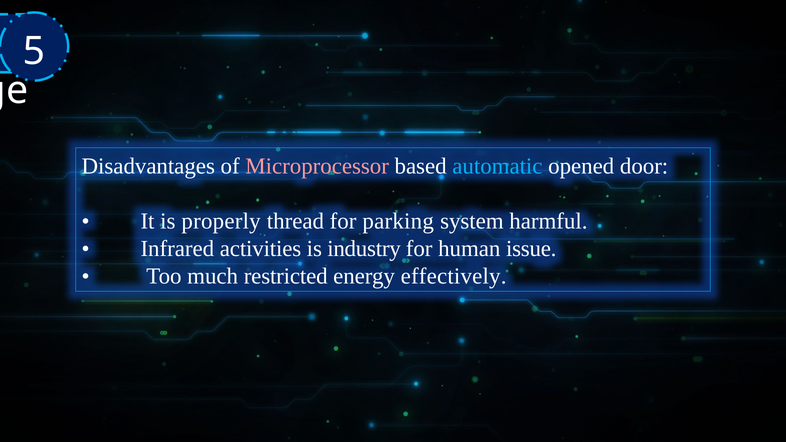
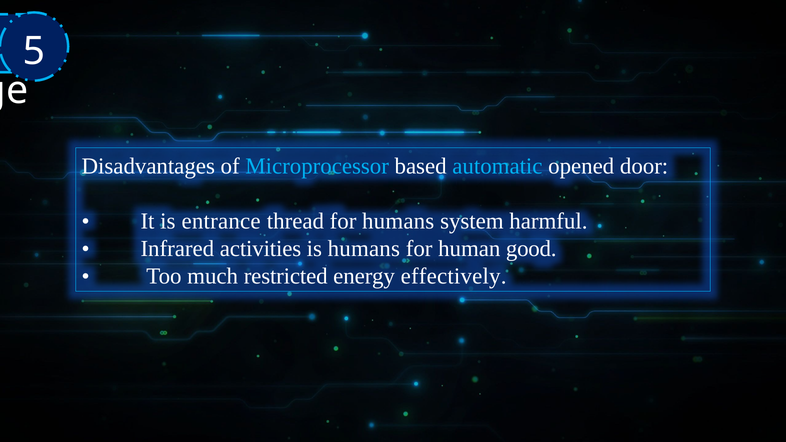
Microprocessor colour: pink -> light blue
properly: properly -> entrance
for parking: parking -> humans
is industry: industry -> humans
issue: issue -> good
